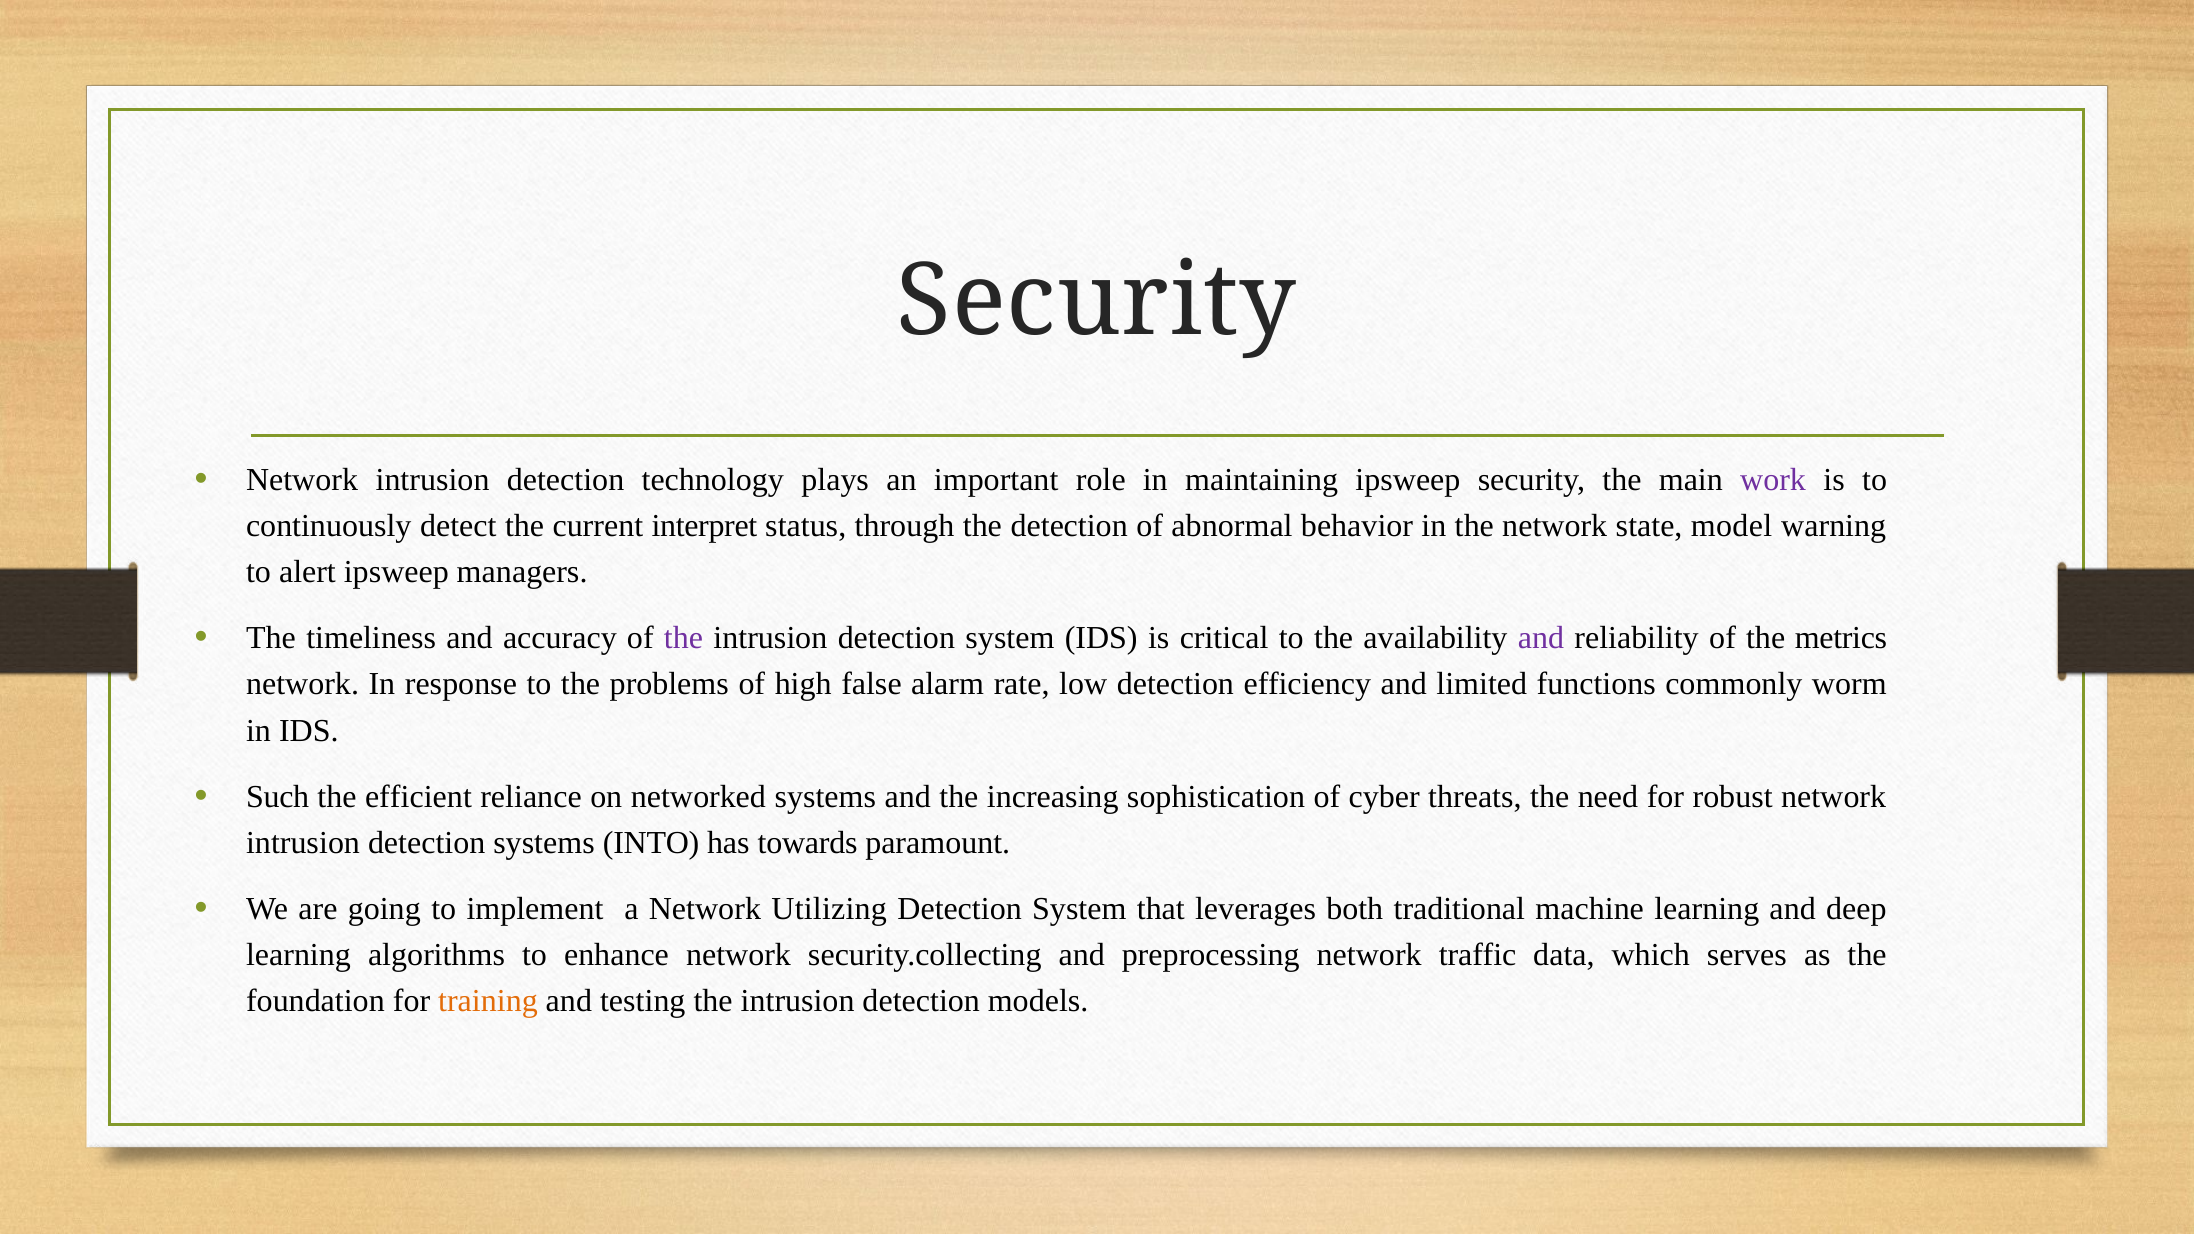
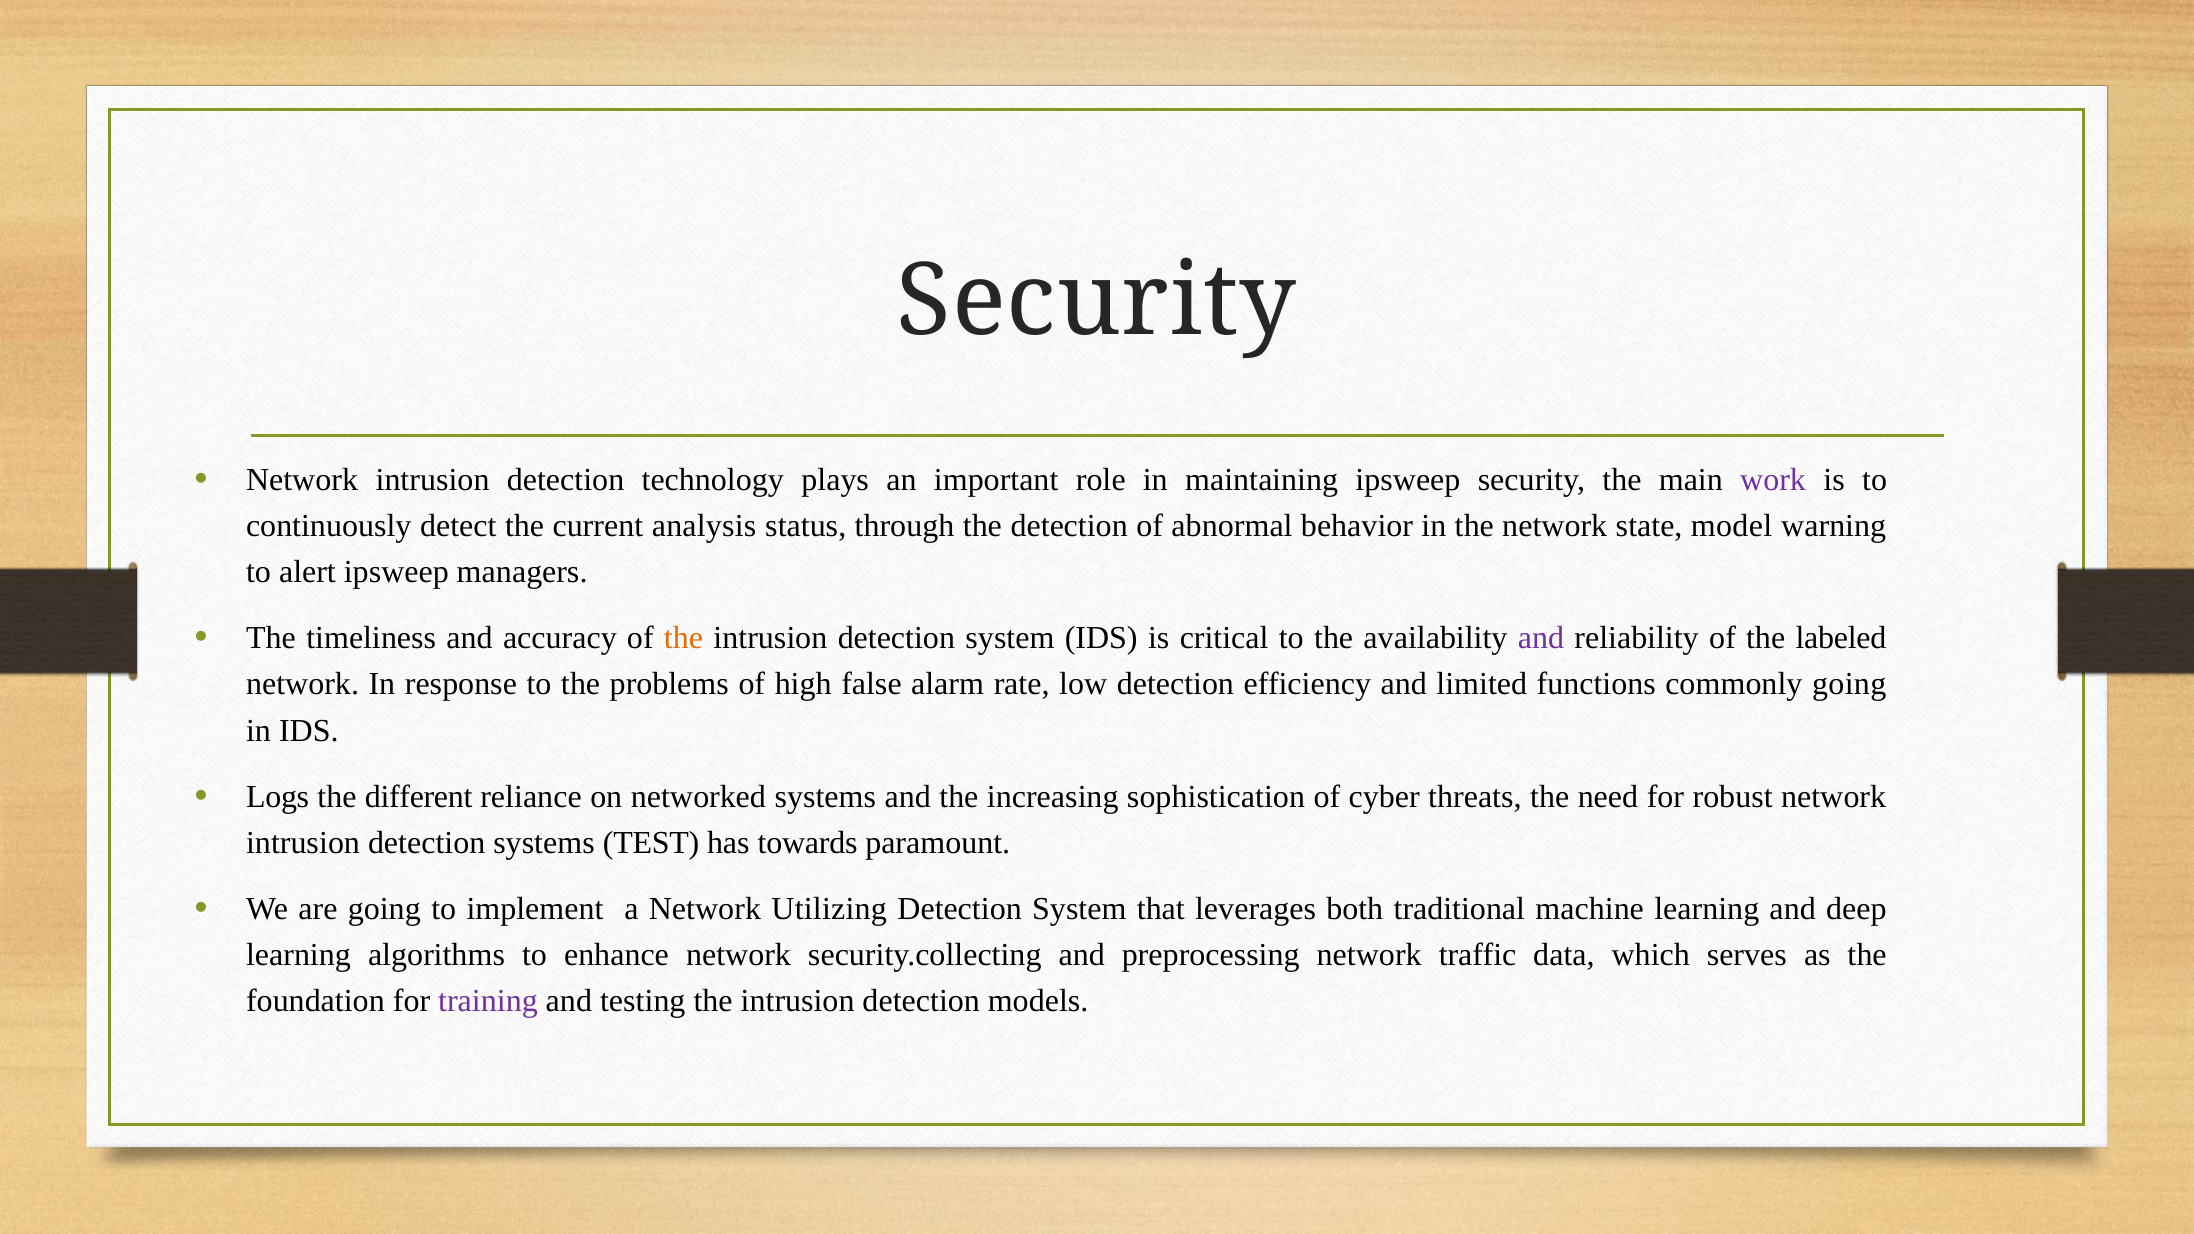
interpret: interpret -> analysis
the at (684, 638) colour: purple -> orange
metrics: metrics -> labeled
commonly worm: worm -> going
Such: Such -> Logs
efficient: efficient -> different
INTO: INTO -> TEST
training colour: orange -> purple
